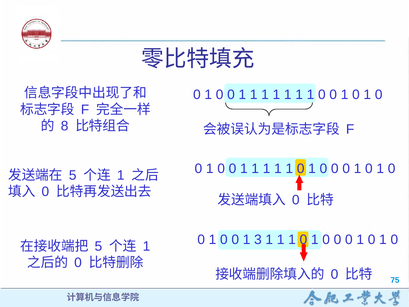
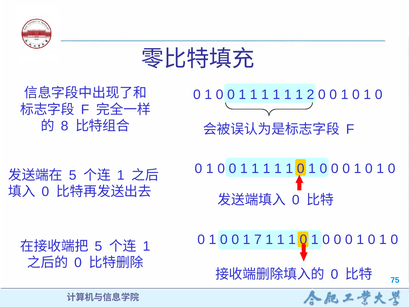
1 at (310, 95): 1 -> 2
3: 3 -> 7
